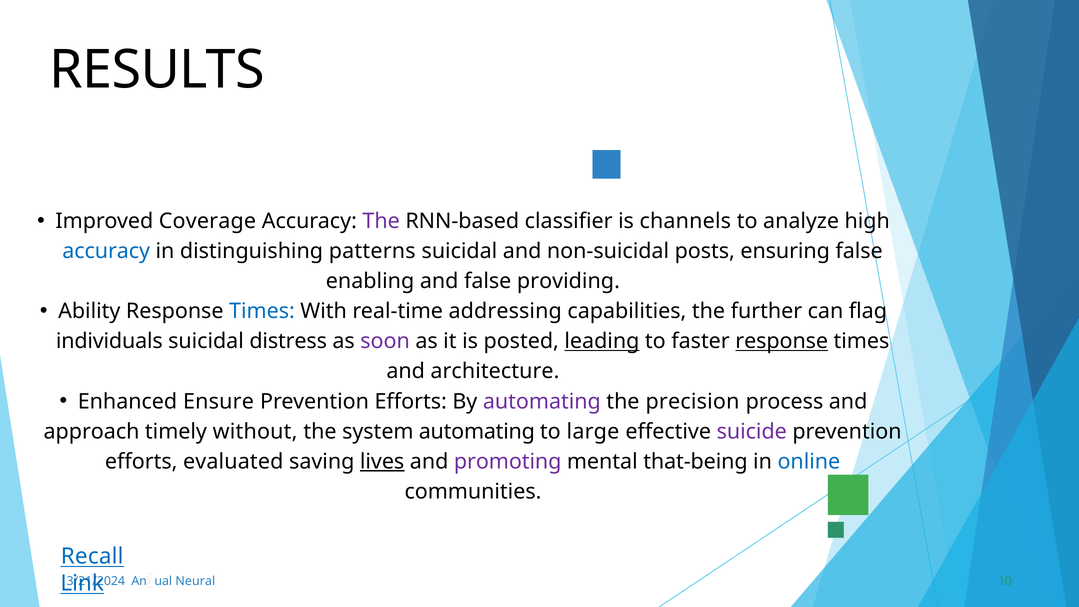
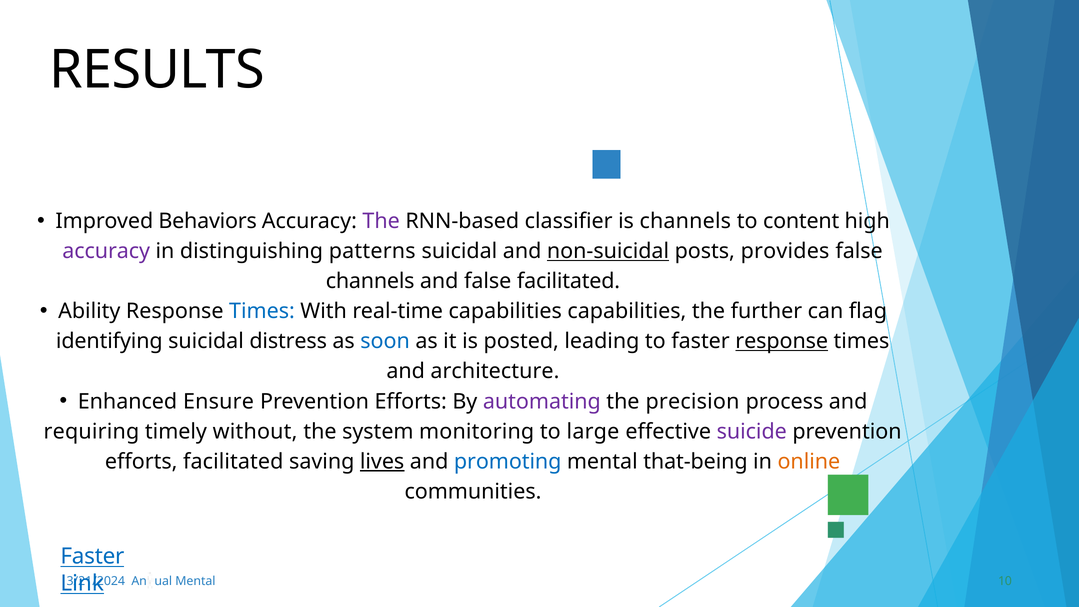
Coverage: Coverage -> Behaviors
analyze: analyze -> content
accuracy at (106, 251) colour: blue -> purple
non-suicidal underline: none -> present
ensuring: ensuring -> provides
enabling at (370, 281): enabling -> channels
false providing: providing -> facilitated
real-time addressing: addressing -> capabilities
individuals: individuals -> identifying
soon colour: purple -> blue
leading underline: present -> none
approach: approach -> requiring
system automating: automating -> monitoring
efforts evaluated: evaluated -> facilitated
promoting colour: purple -> blue
online colour: blue -> orange
Recall at (92, 556): Recall -> Faster
Neural at (195, 581): Neural -> Mental
